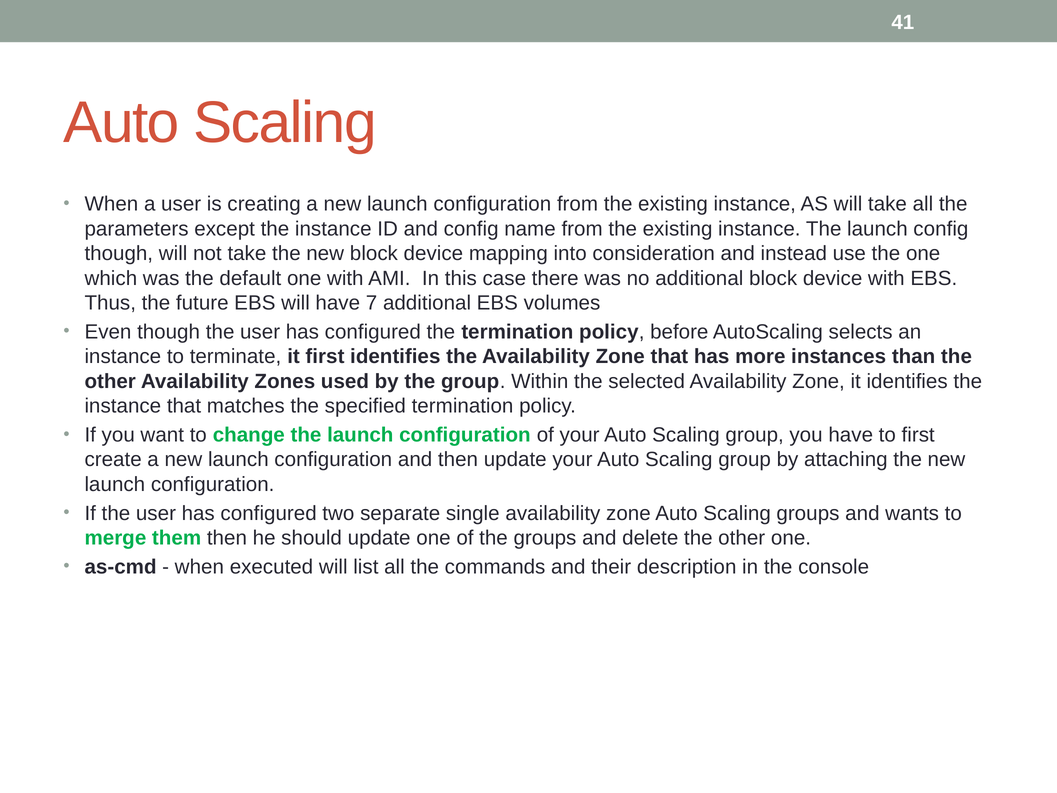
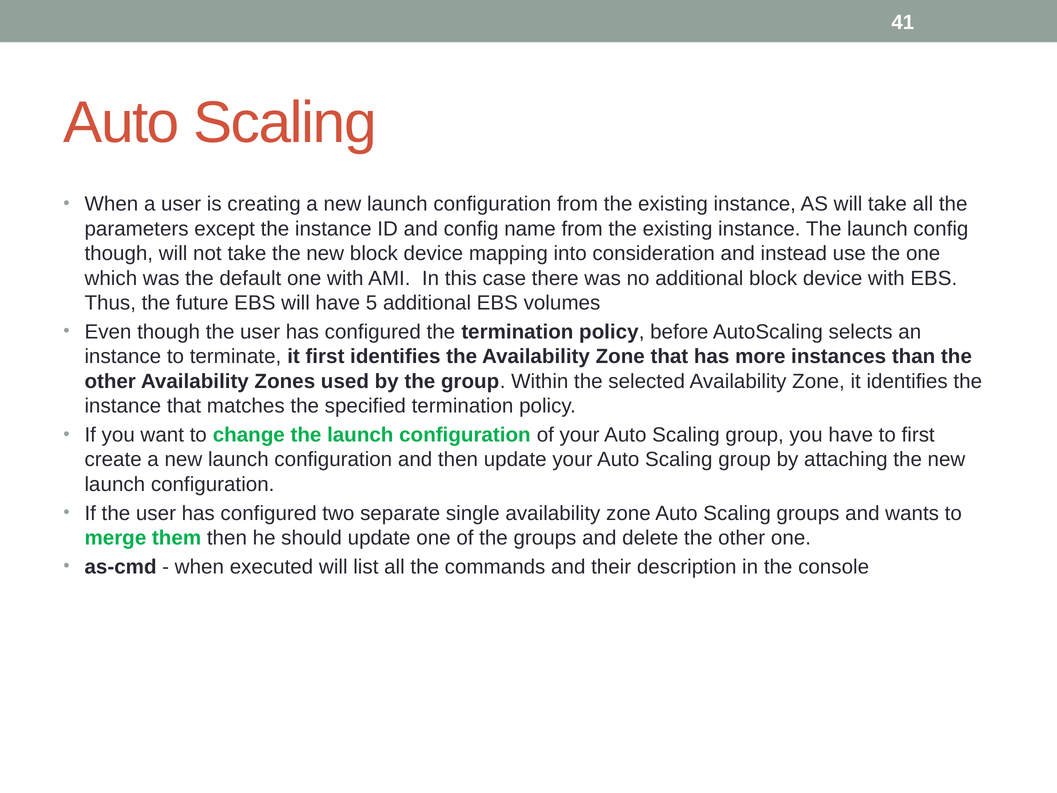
7: 7 -> 5
